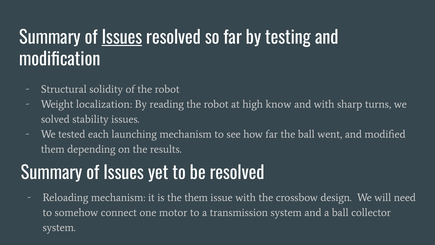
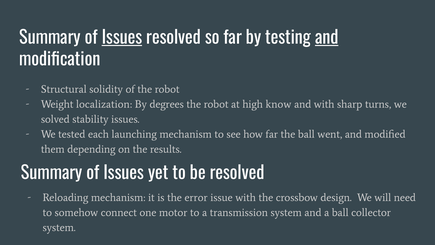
and at (327, 38) underline: none -> present
reading: reading -> degrees
the them: them -> error
